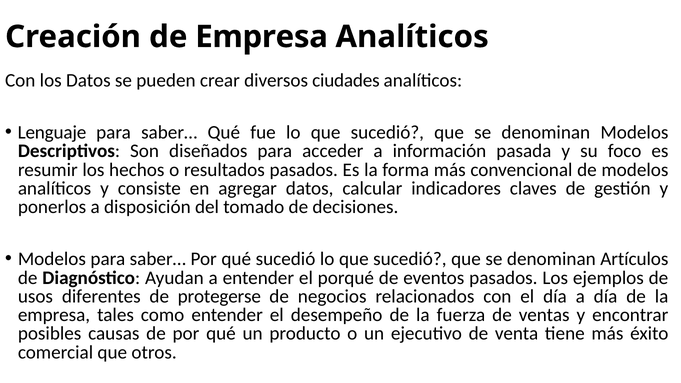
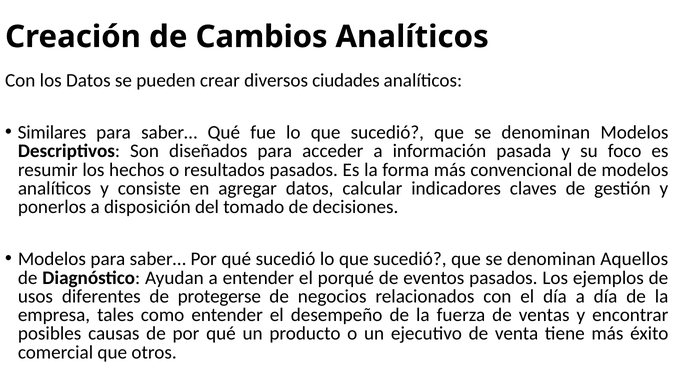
de Empresa: Empresa -> Cambios
Lenguaje: Lenguaje -> Similares
Artículos: Artículos -> Aquellos
